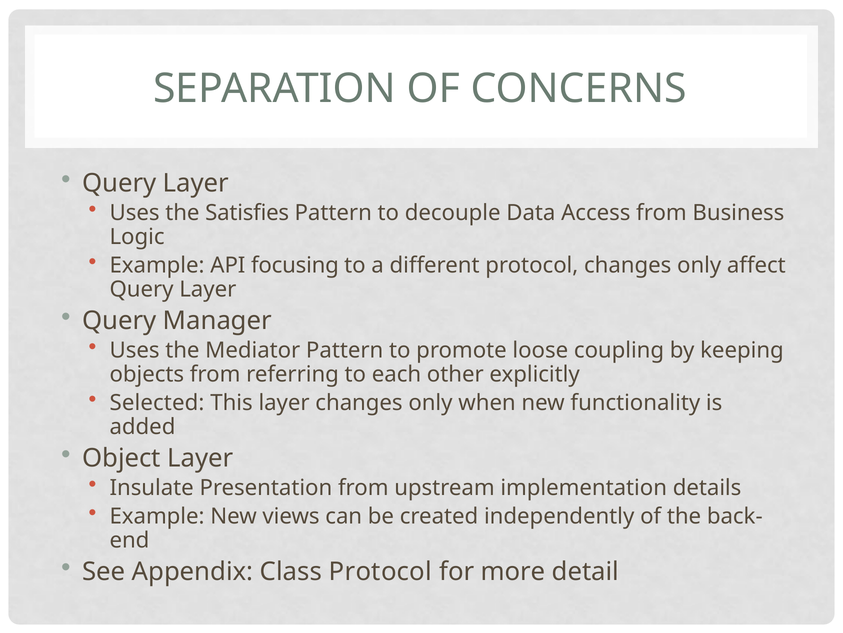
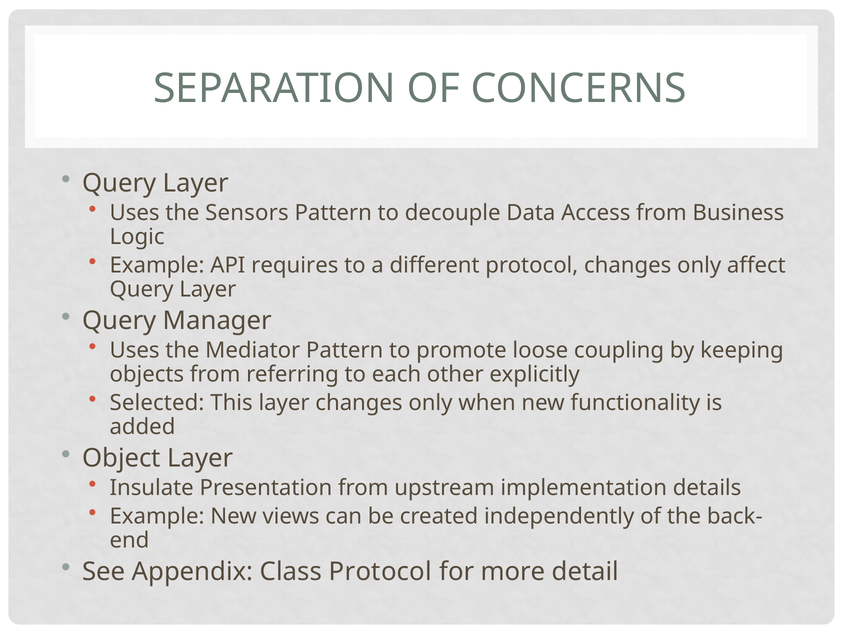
Satisfies: Satisfies -> Sensors
focusing: focusing -> requires
